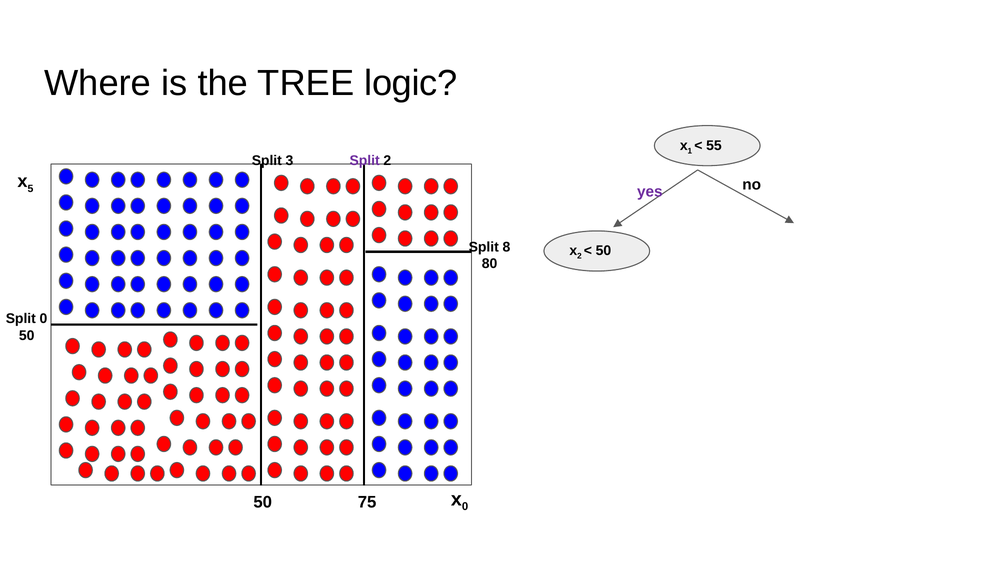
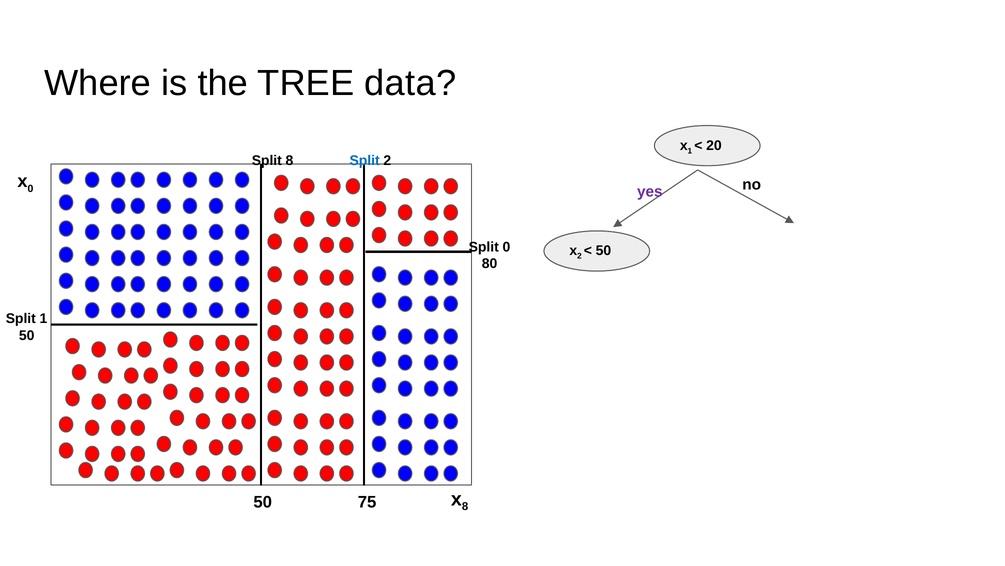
logic: logic -> data
55: 55 -> 20
Split 3: 3 -> 8
Split at (365, 160) colour: purple -> blue
5 at (30, 188): 5 -> 0
Split 8: 8 -> 0
Split 0: 0 -> 1
0 at (465, 506): 0 -> 8
